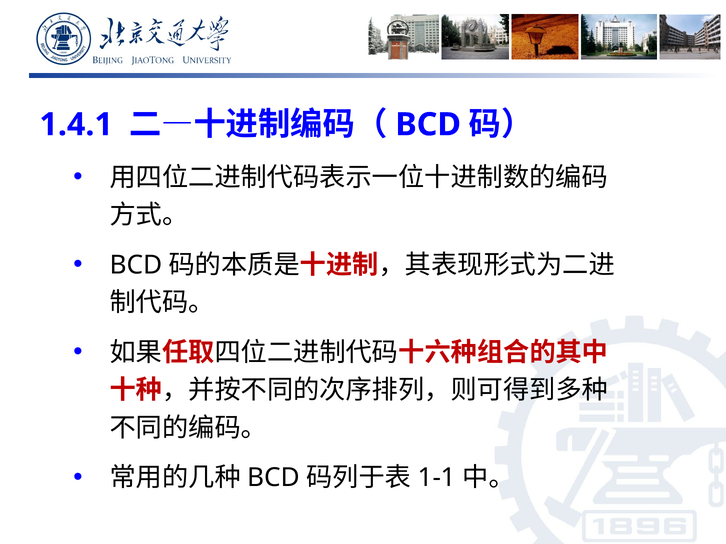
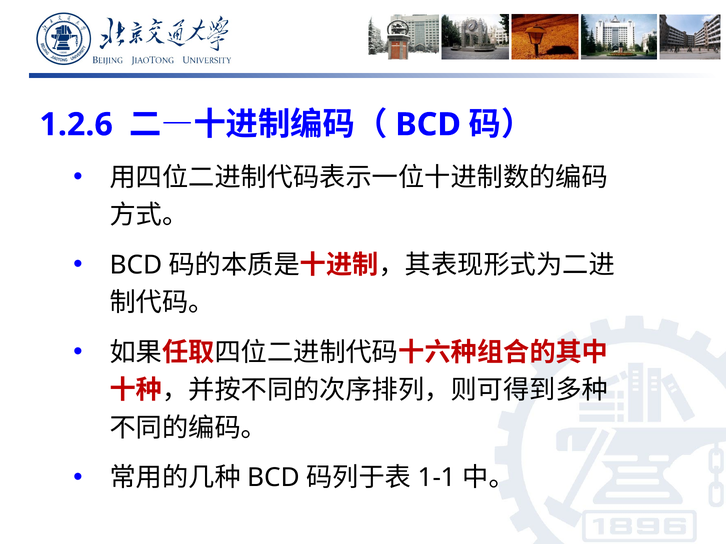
1.4.1: 1.4.1 -> 1.2.6
